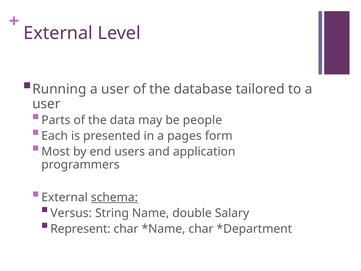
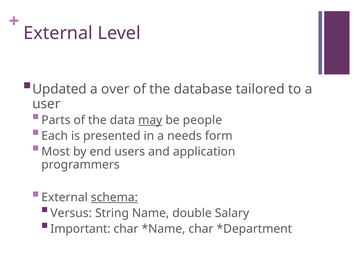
Running: Running -> Updated
user at (115, 89): user -> over
may underline: none -> present
pages: pages -> needs
Represent: Represent -> Important
